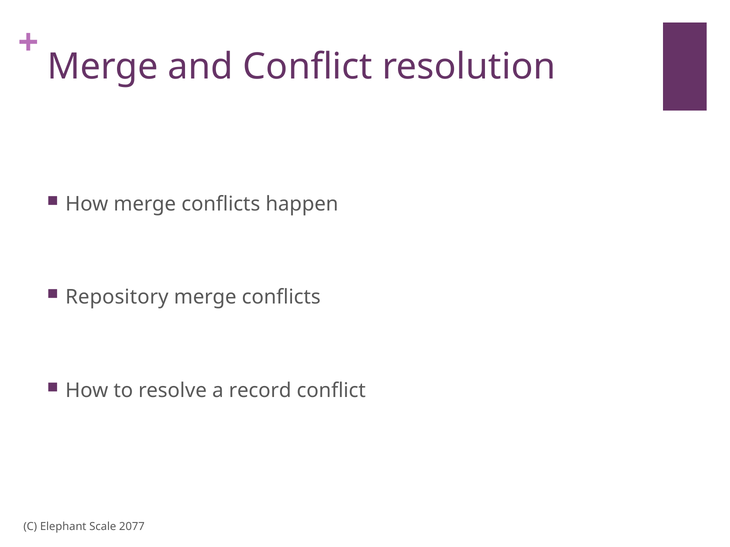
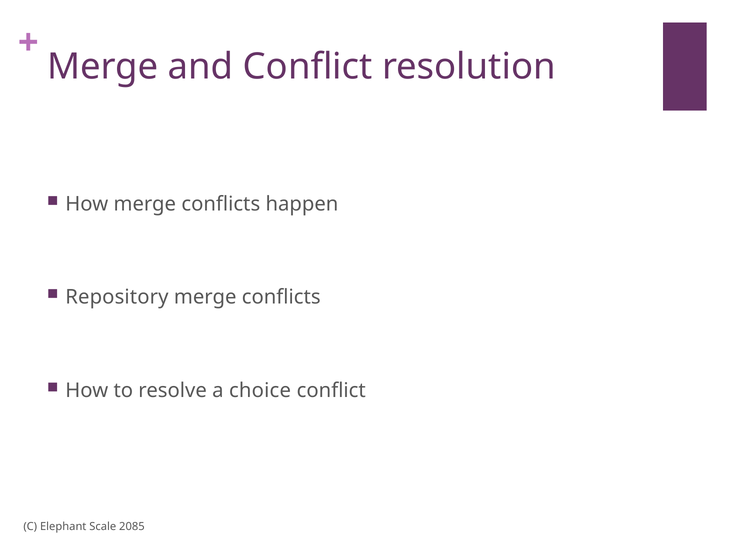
record: record -> choice
2077: 2077 -> 2085
